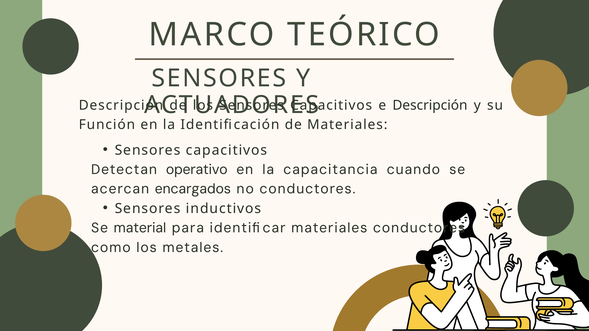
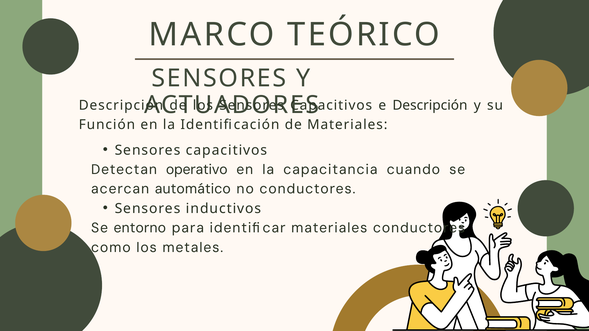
encargados: encargados -> automático
material: material -> entorno
